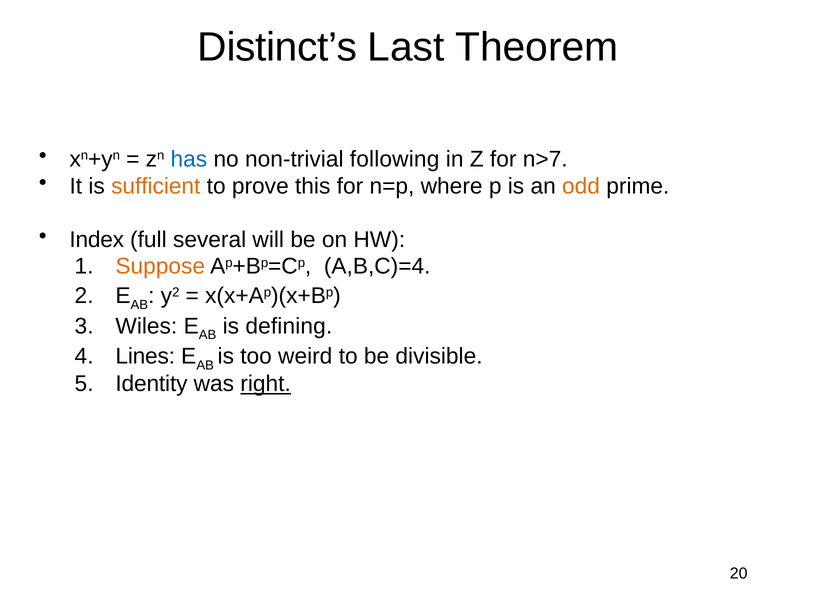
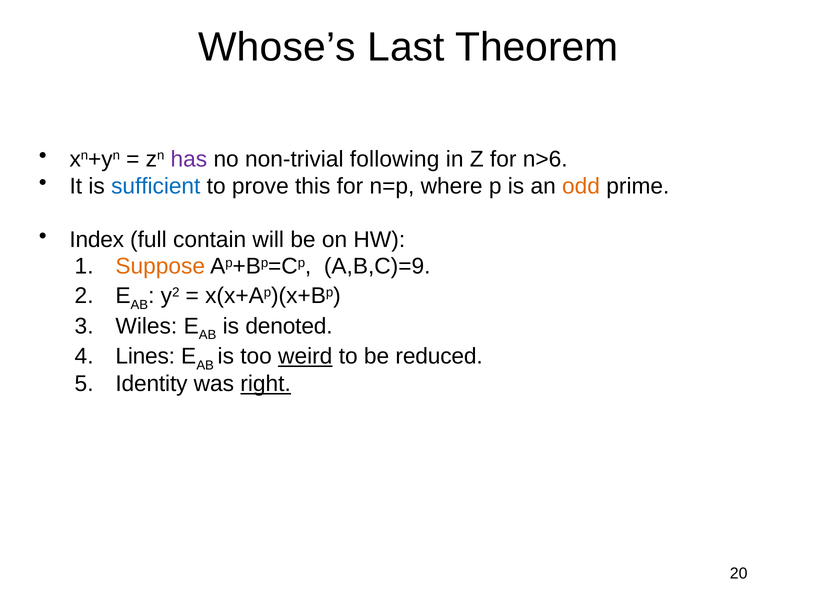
Distinct’s: Distinct’s -> Whose’s
has colour: blue -> purple
n>7: n>7 -> n>6
sufficient colour: orange -> blue
several: several -> contain
A,B,C)=4: A,B,C)=4 -> A,B,C)=9
defining: defining -> denoted
weird underline: none -> present
divisible: divisible -> reduced
